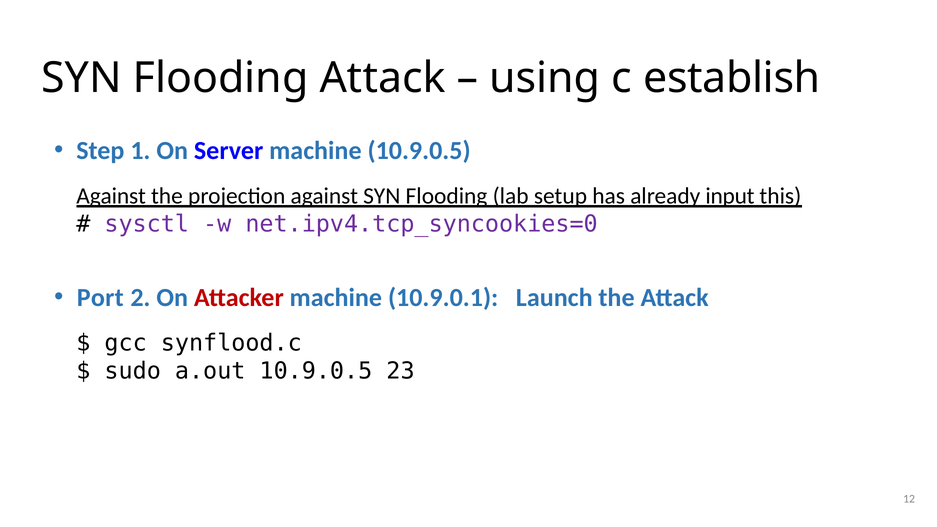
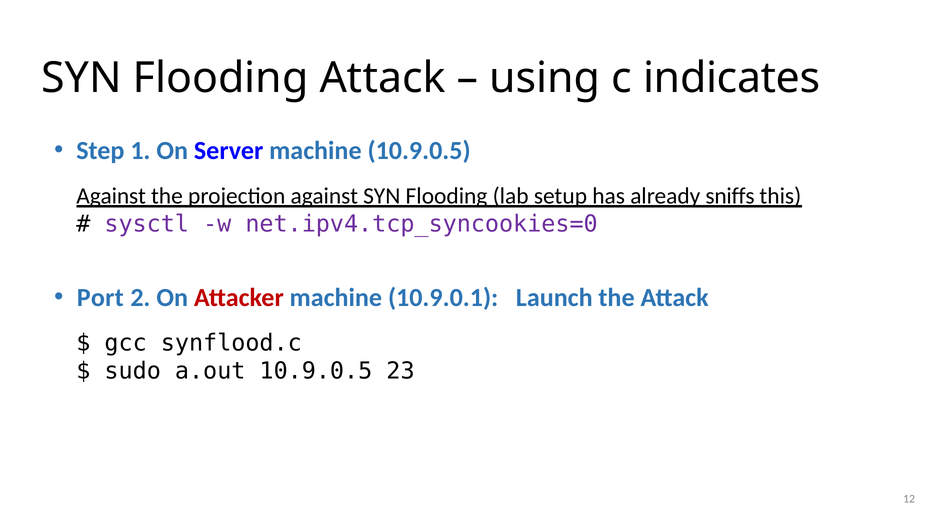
establish: establish -> indicates
input: input -> sniffs
